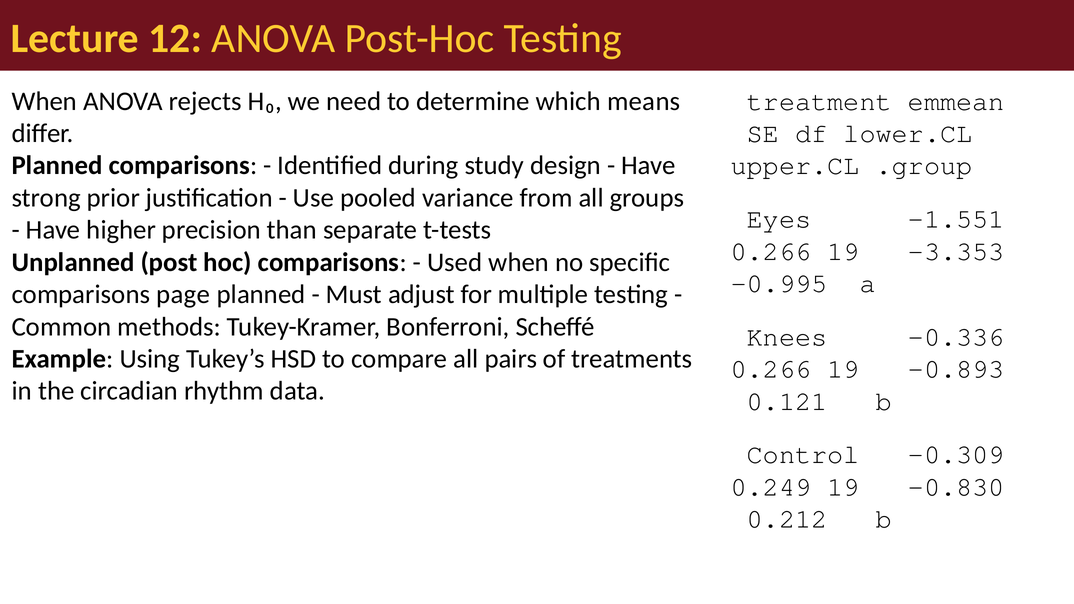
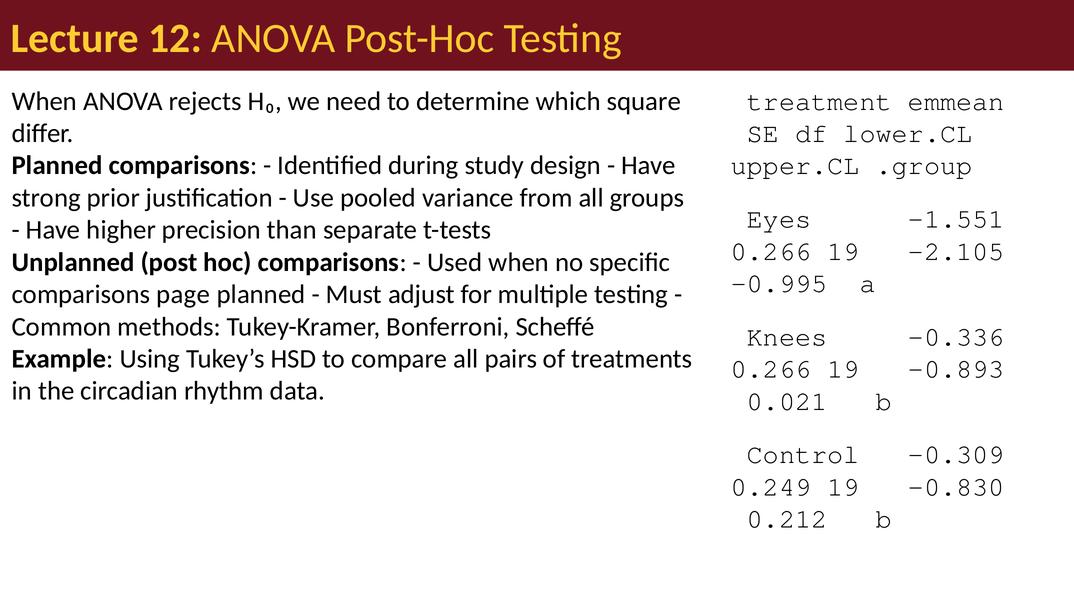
which means: means -> square
-3.353: -3.353 -> -2.105
0.121: 0.121 -> 0.021
